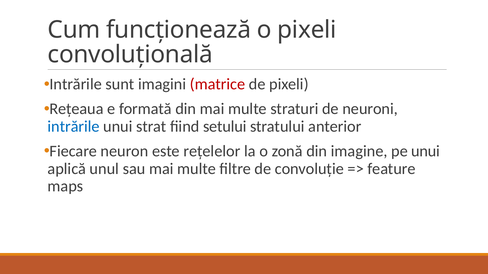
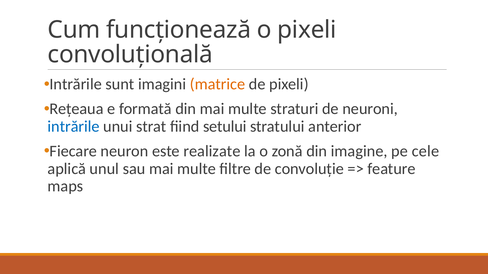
matrice colour: red -> orange
rețelelor: rețelelor -> realizate
pe unui: unui -> cele
